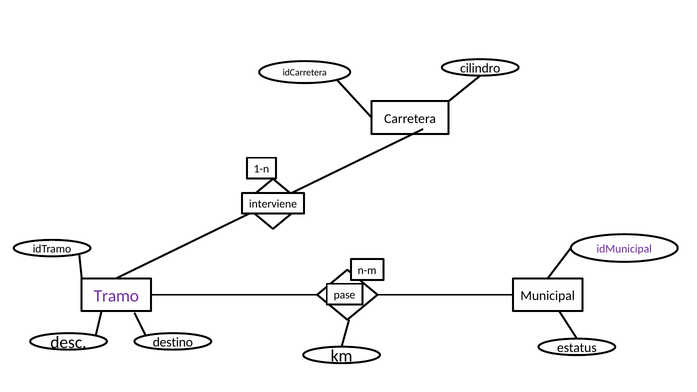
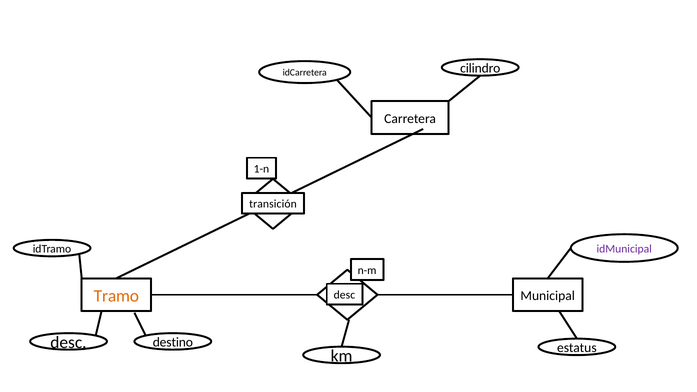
interviene: interviene -> transición
Tramo colour: purple -> orange
pase at (345, 295): pase -> desc
